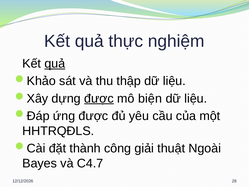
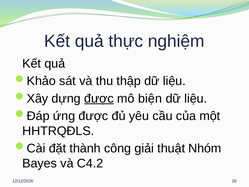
quả at (55, 64) underline: present -> none
Ngoài: Ngoài -> Nhóm
C4.7: C4.7 -> C4.2
